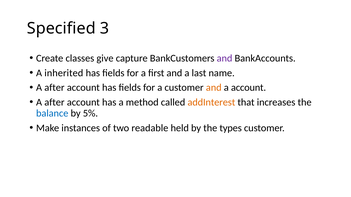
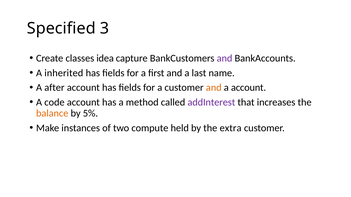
give: give -> idea
after at (54, 102): after -> code
addInterest colour: orange -> purple
balance colour: blue -> orange
readable: readable -> compute
types: types -> extra
